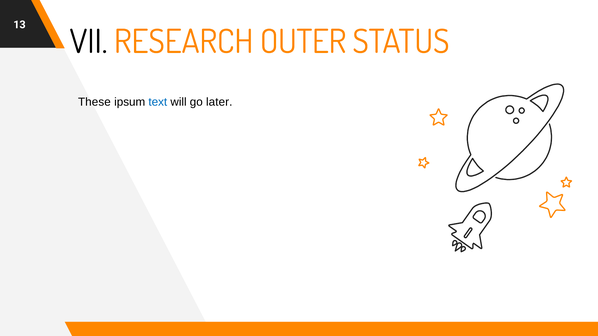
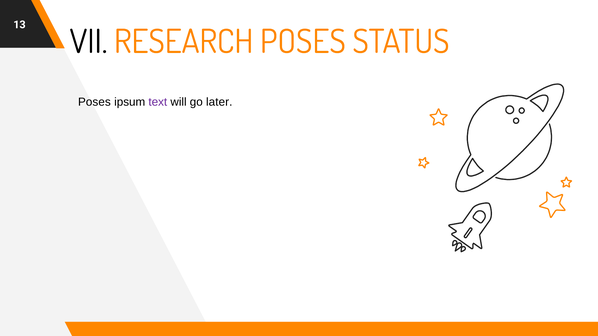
RESEARCH OUTER: OUTER -> POSES
These at (94, 102): These -> Poses
text colour: blue -> purple
